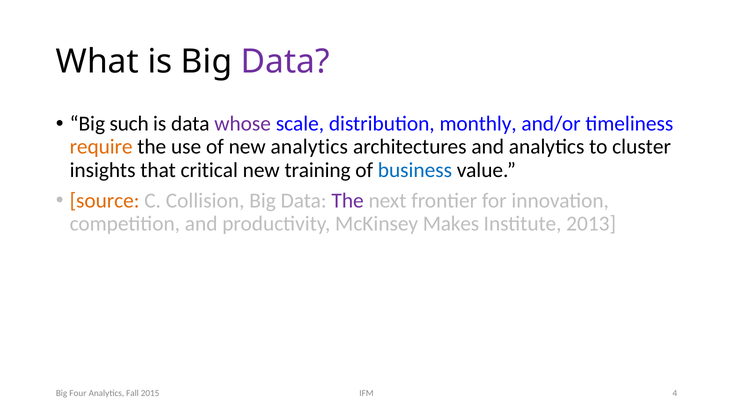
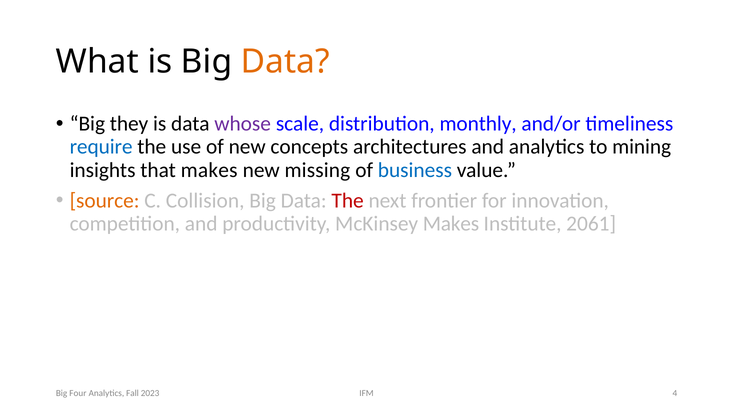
Data at (285, 62) colour: purple -> orange
such: such -> they
require colour: orange -> blue
new analytics: analytics -> concepts
cluster: cluster -> mining
that critical: critical -> makes
training: training -> missing
The at (348, 201) colour: purple -> red
2013: 2013 -> 2061
2015: 2015 -> 2023
